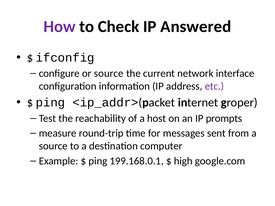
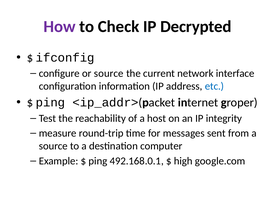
Answered: Answered -> Decrypted
etc colour: purple -> blue
prompts: prompts -> integrity
199.168.0.1: 199.168.0.1 -> 492.168.0.1
